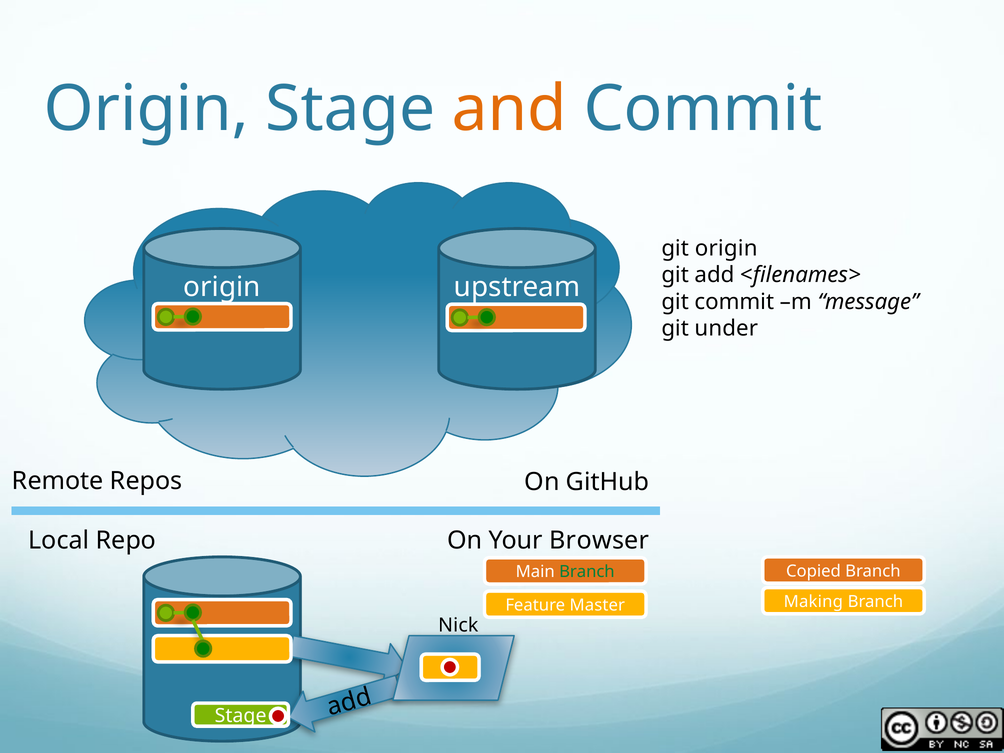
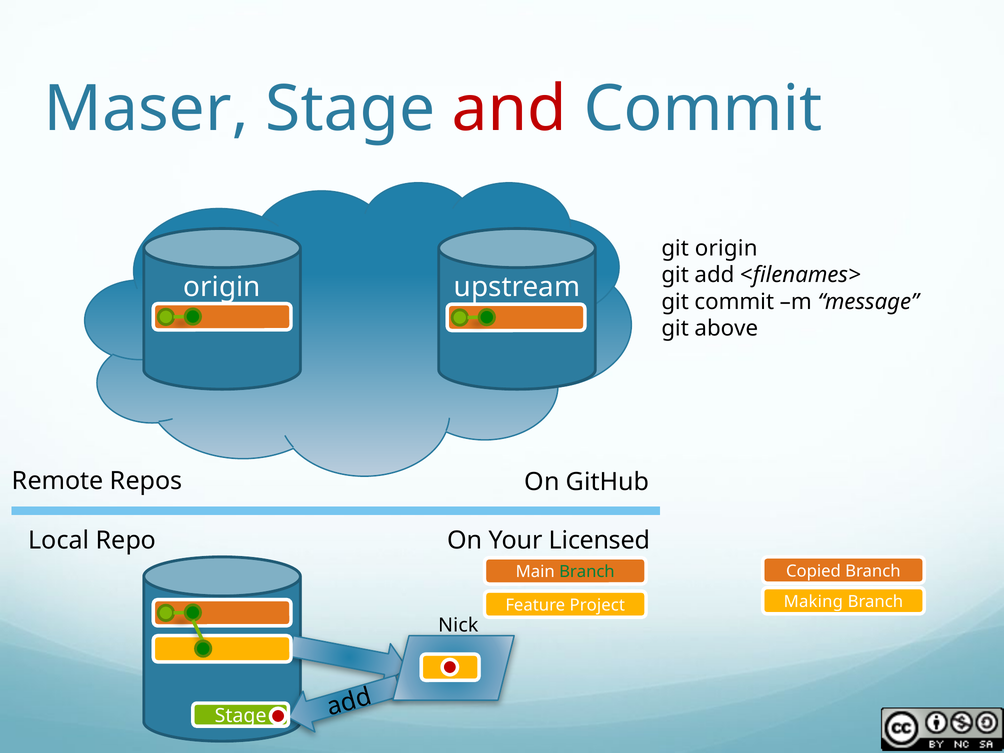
Origin at (146, 109): Origin -> Maser
and colour: orange -> red
under: under -> above
Browser: Browser -> Licensed
Master: Master -> Project
